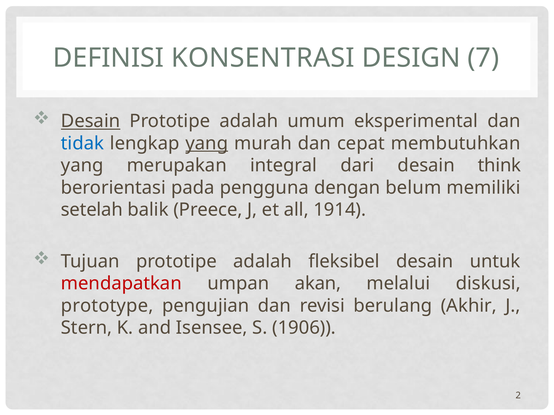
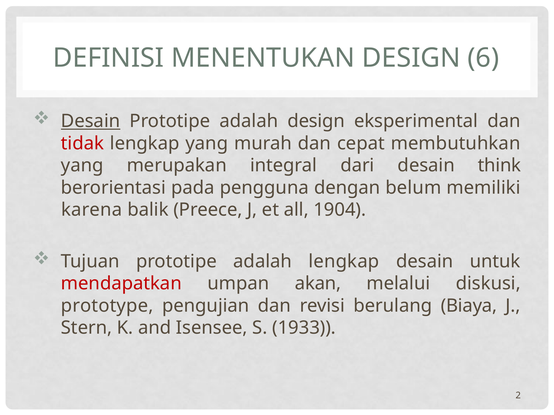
KONSENTRASI: KONSENTRASI -> MENENTUKAN
7: 7 -> 6
adalah umum: umum -> design
tidak colour: blue -> red
yang at (207, 143) underline: present -> none
setelah: setelah -> karena
1914: 1914 -> 1904
adalah fleksibel: fleksibel -> lengkap
Akhir: Akhir -> Biaya
1906: 1906 -> 1933
